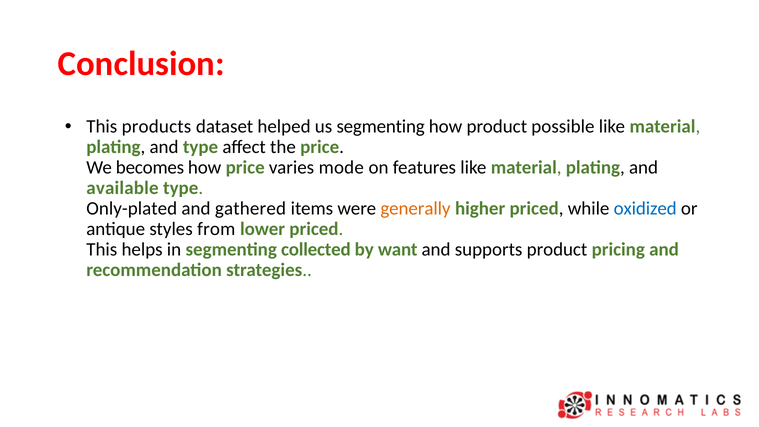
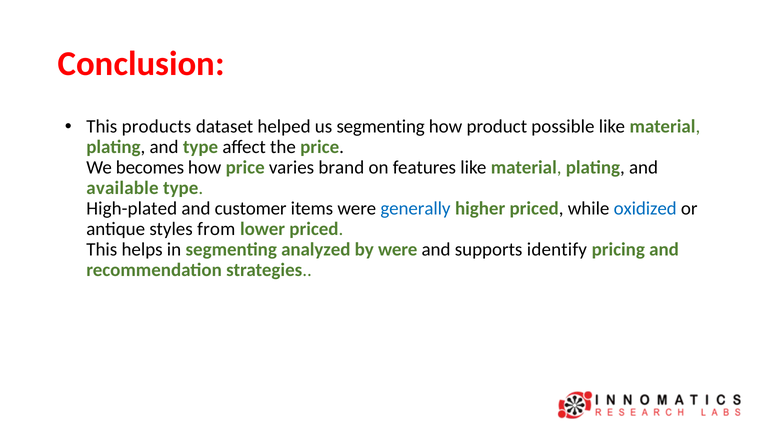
mode: mode -> brand
Only-plated: Only-plated -> High-plated
gathered: gathered -> customer
generally colour: orange -> blue
collected: collected -> analyzed
by want: want -> were
supports product: product -> identify
